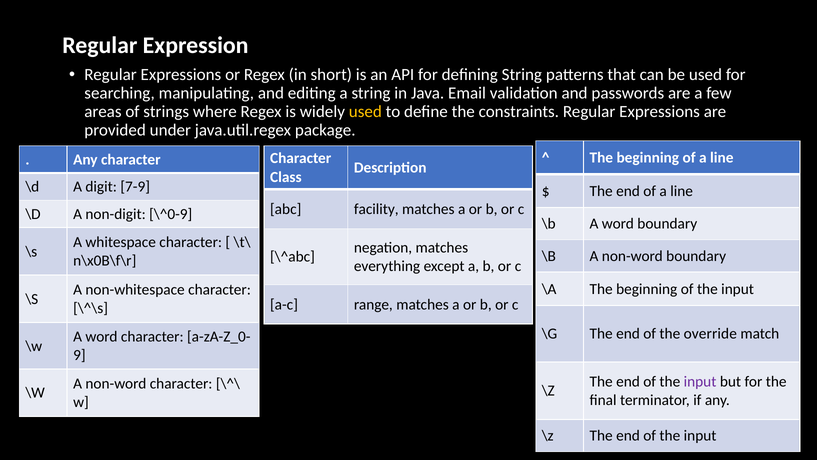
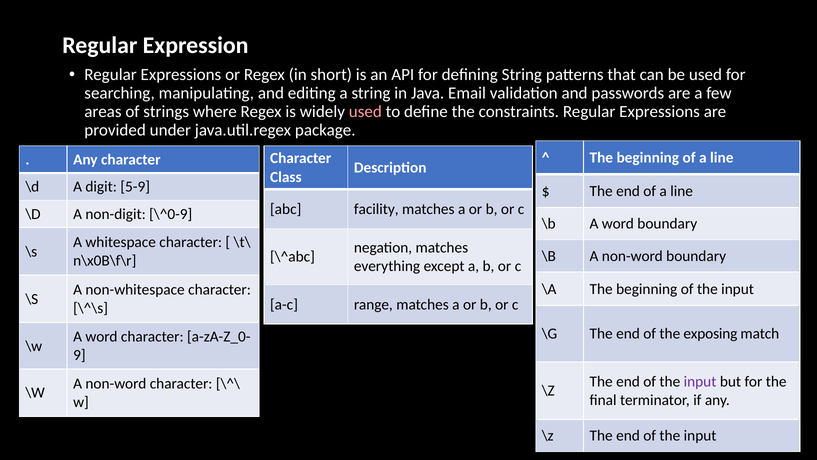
used at (365, 112) colour: yellow -> pink
7-9: 7-9 -> 5-9
override: override -> exposing
